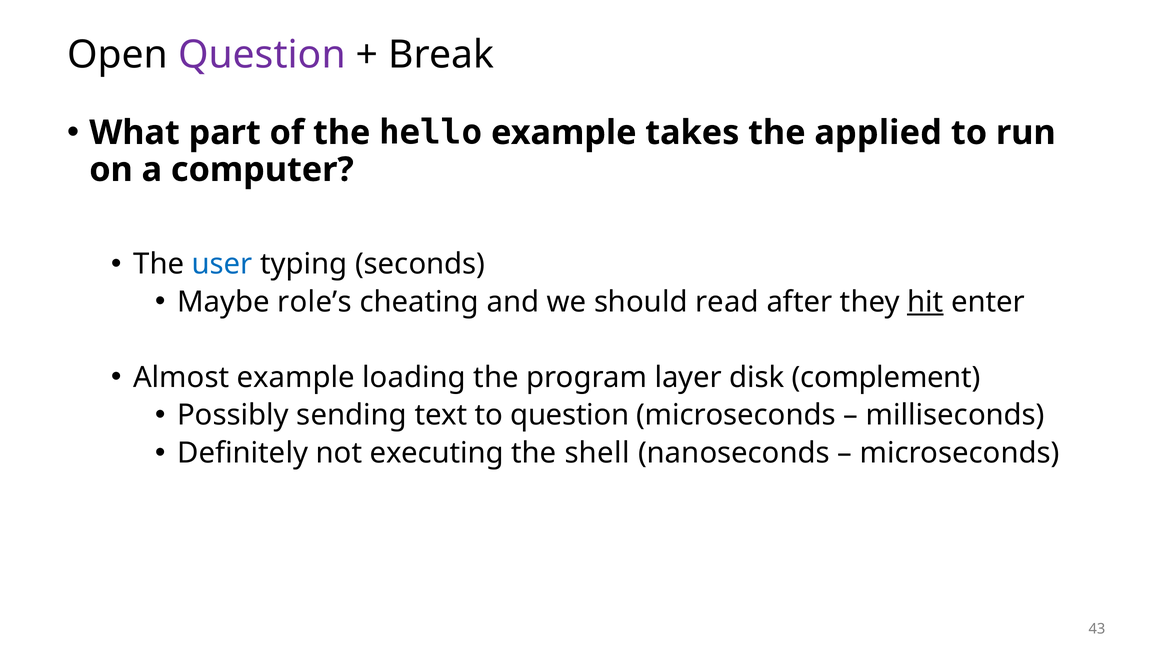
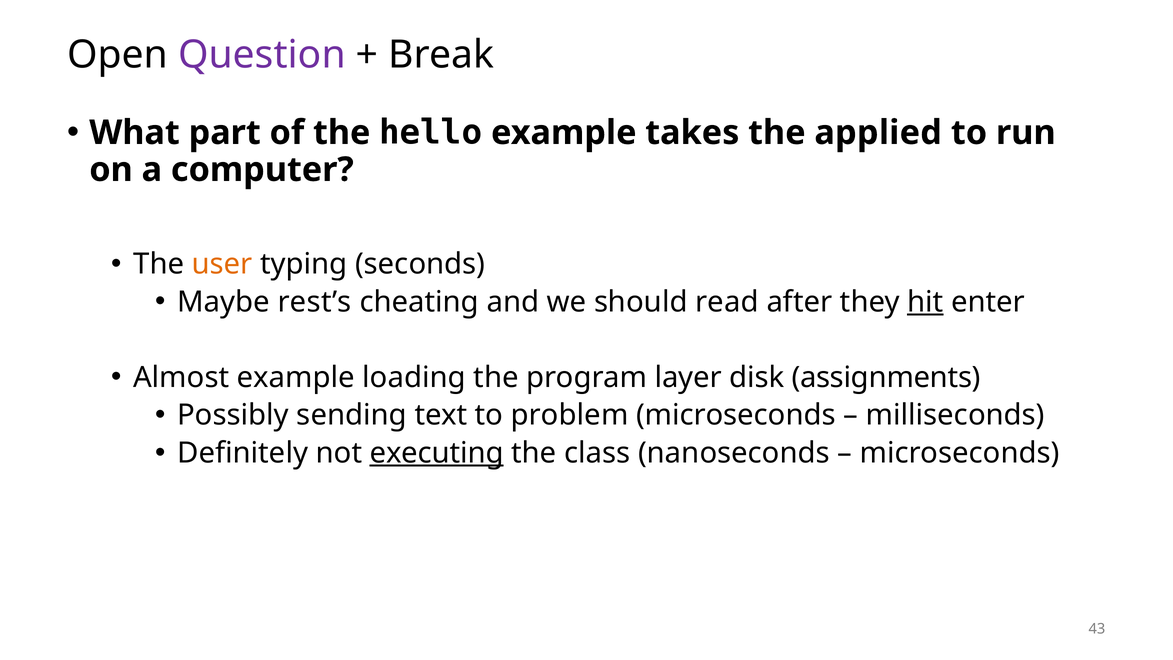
user colour: blue -> orange
role’s: role’s -> rest’s
complement: complement -> assignments
to question: question -> problem
executing underline: none -> present
shell: shell -> class
